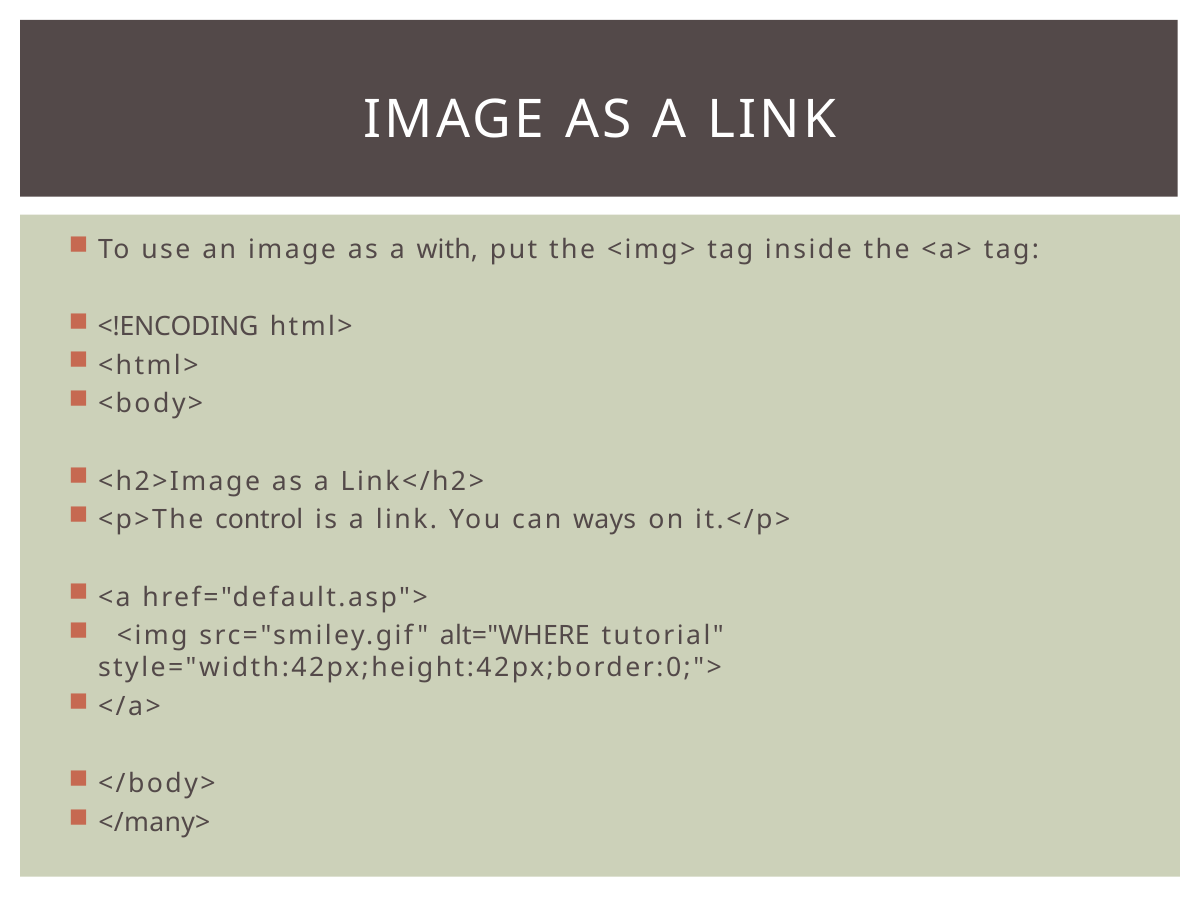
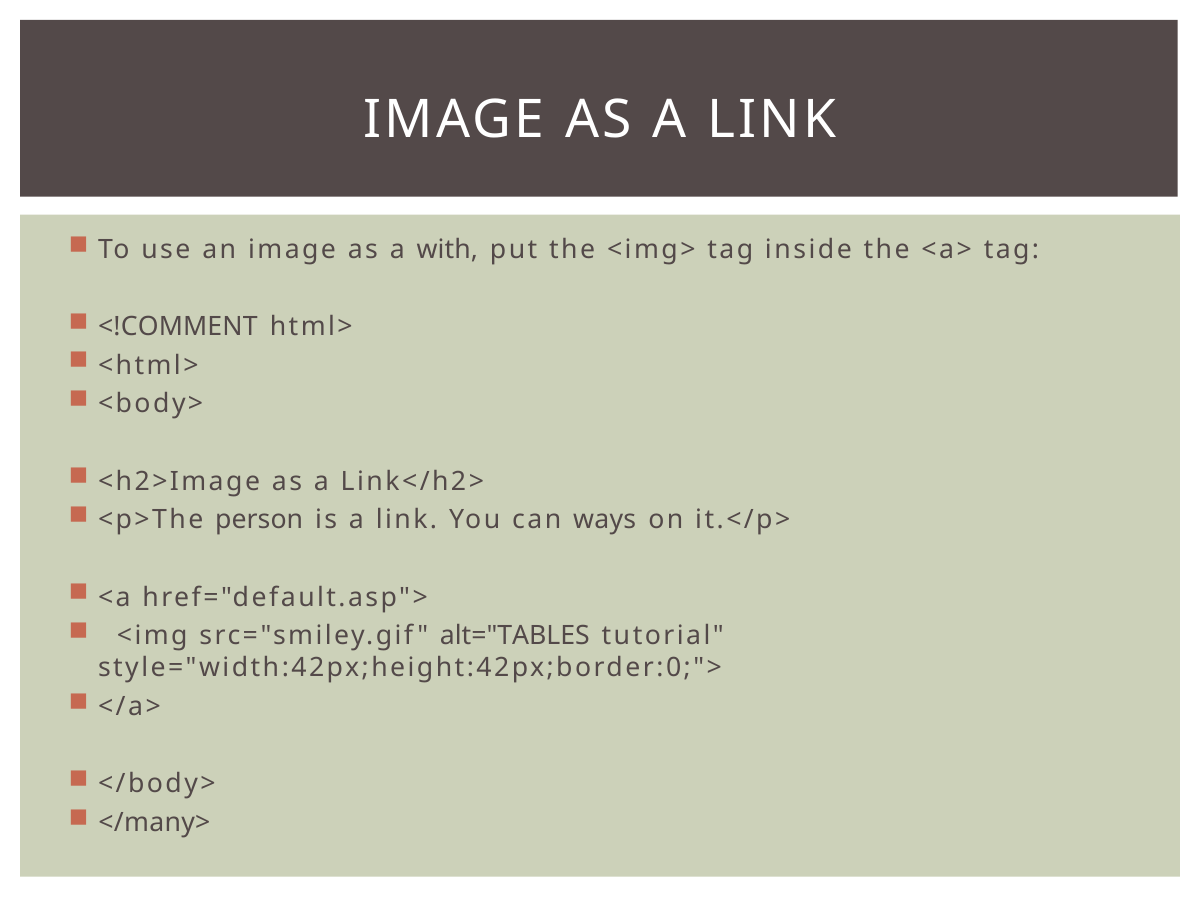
<!ENCODING: <!ENCODING -> <!COMMENT
control: control -> person
alt="WHERE: alt="WHERE -> alt="TABLES
